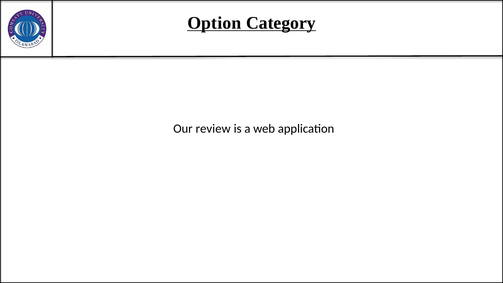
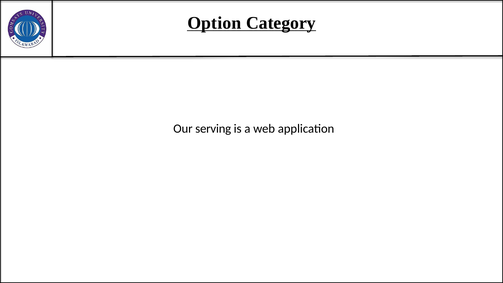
review: review -> serving
